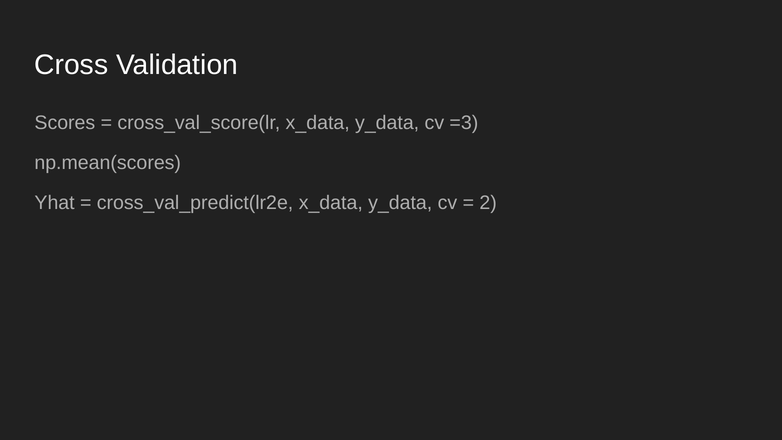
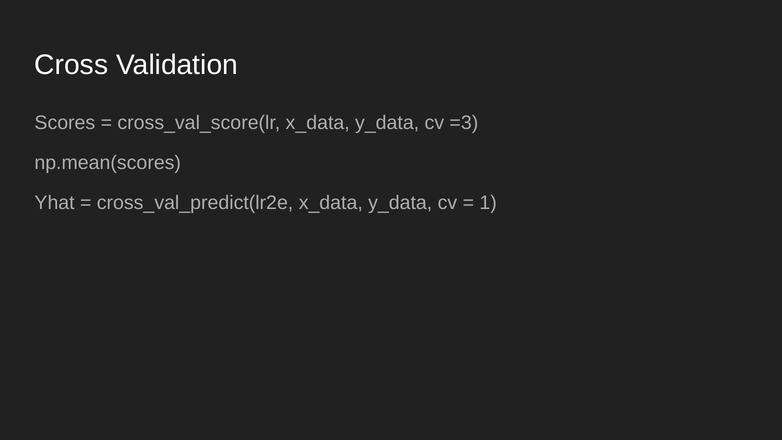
2: 2 -> 1
